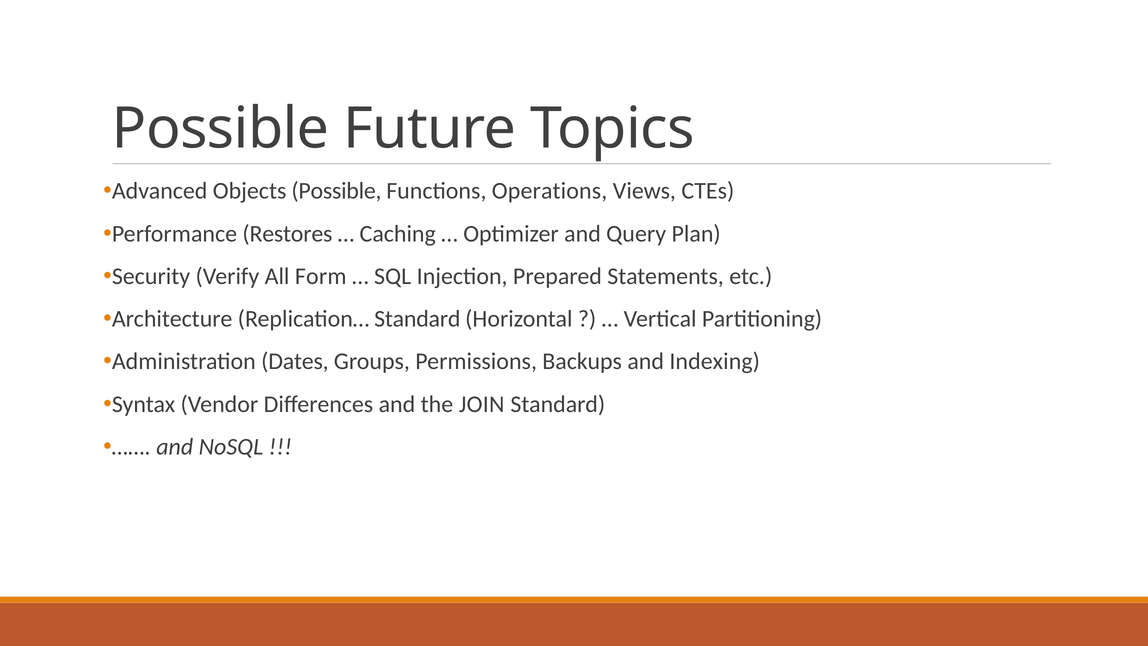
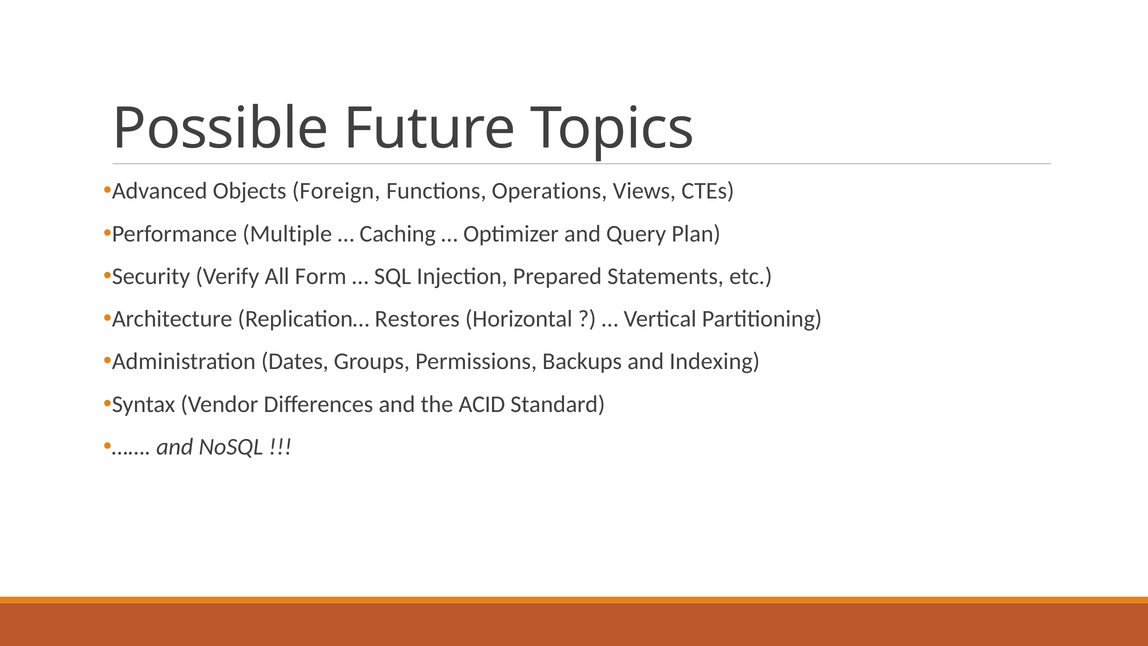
Objects Possible: Possible -> Foreign
Restores: Restores -> Multiple
Replication… Standard: Standard -> Restores
JOIN: JOIN -> ACID
